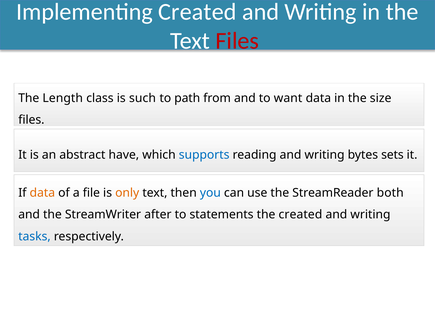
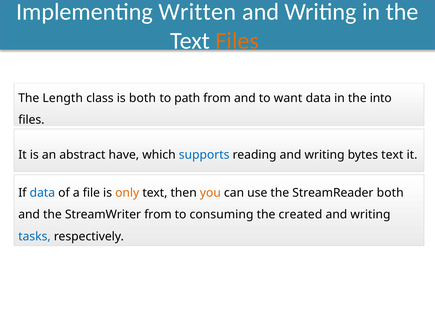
Implementing Created: Created -> Written
Files at (237, 41) colour: red -> orange
is such: such -> both
size: size -> into
bytes sets: sets -> text
data at (42, 193) colour: orange -> blue
you colour: blue -> orange
StreamWriter after: after -> from
statements: statements -> consuming
